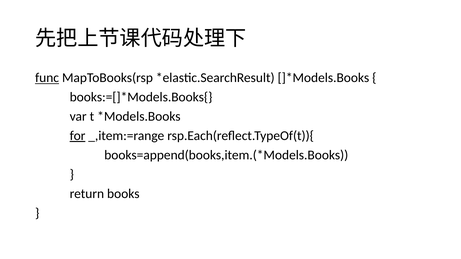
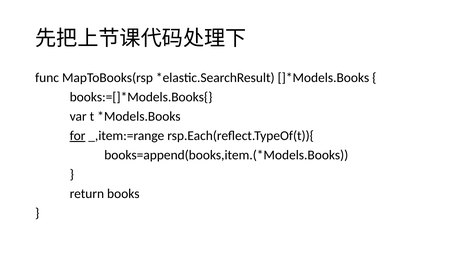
func underline: present -> none
